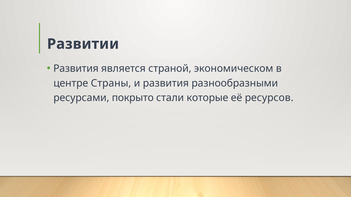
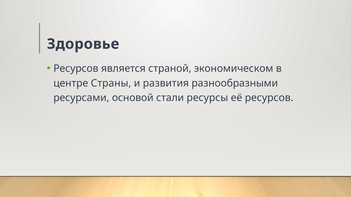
Развитии: Развитии -> Здоровье
Развития at (76, 69): Развития -> Ресурсов
покрыто: покрыто -> основой
которые: которые -> ресурсы
